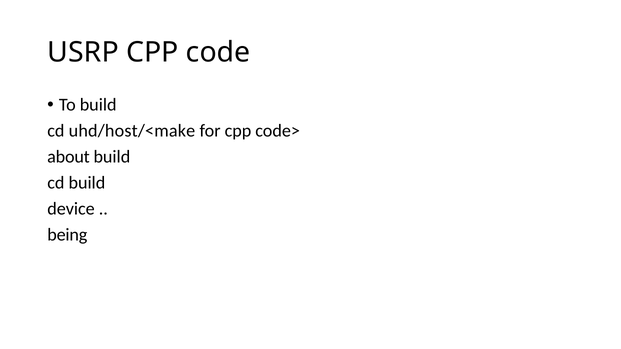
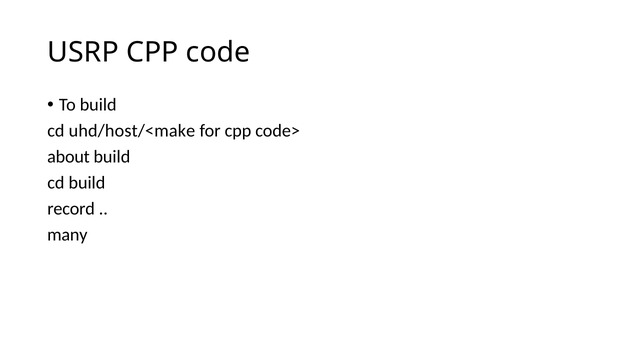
device: device -> record
being: being -> many
